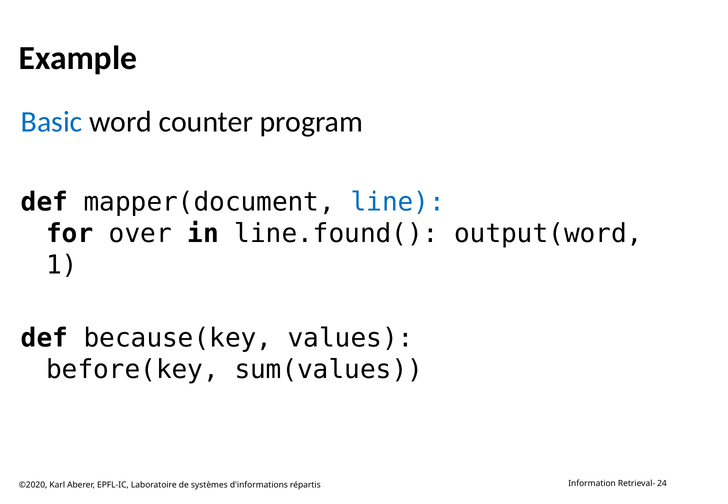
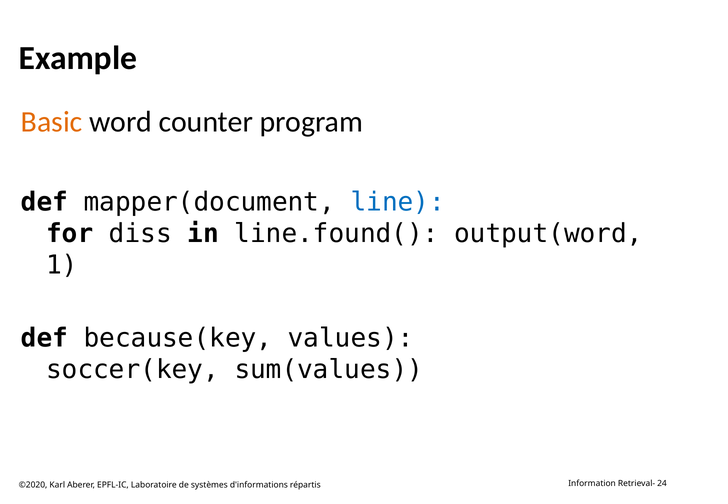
Basic colour: blue -> orange
over: over -> diss
before(key: before(key -> soccer(key
